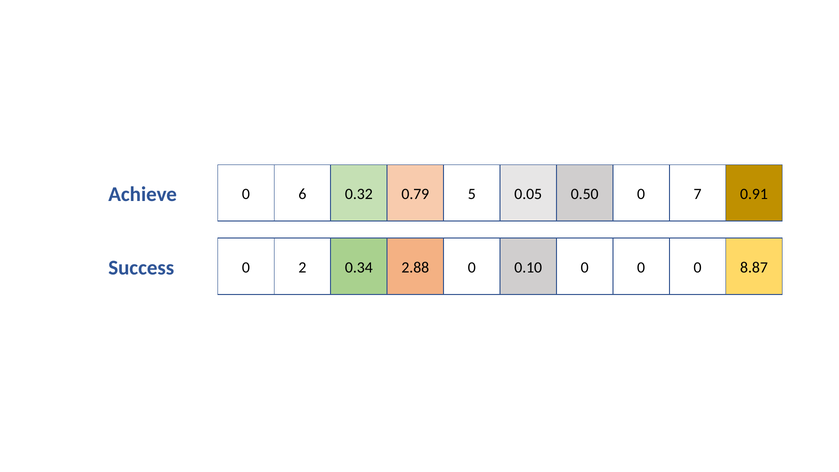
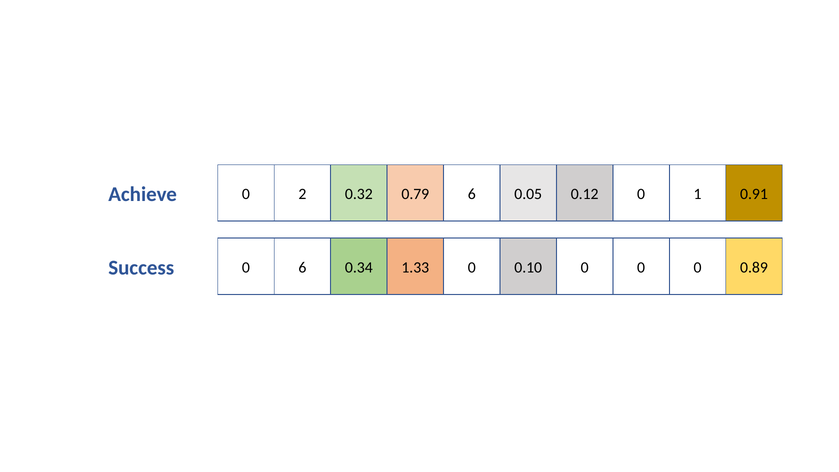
6: 6 -> 2
0.79 5: 5 -> 6
0.50: 0.50 -> 0.12
7: 7 -> 1
0 2: 2 -> 6
2.88: 2.88 -> 1.33
8.87: 8.87 -> 0.89
